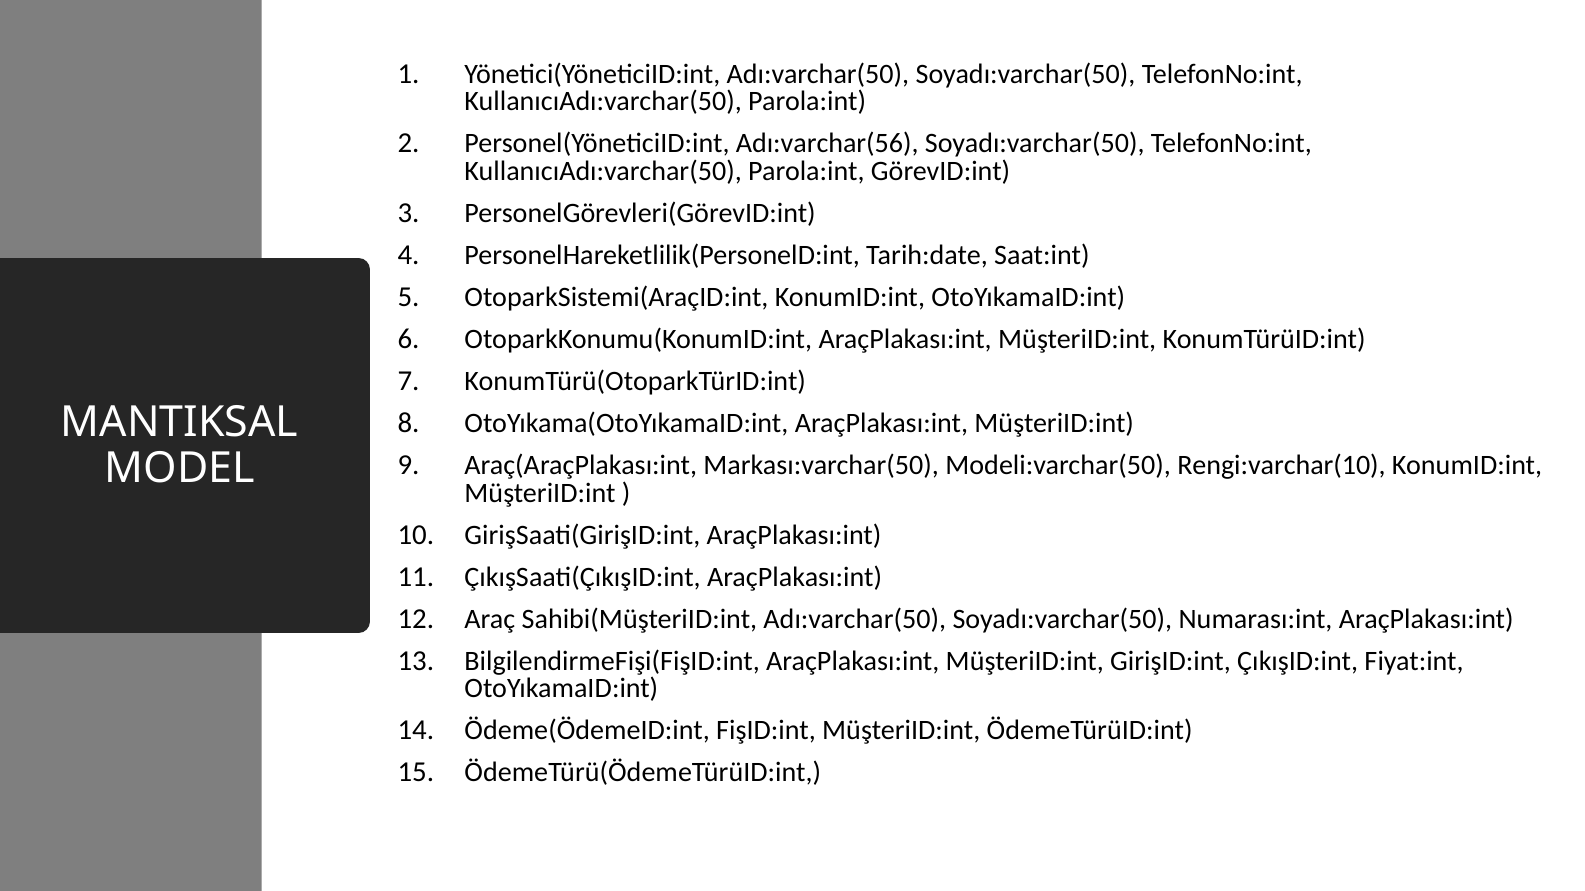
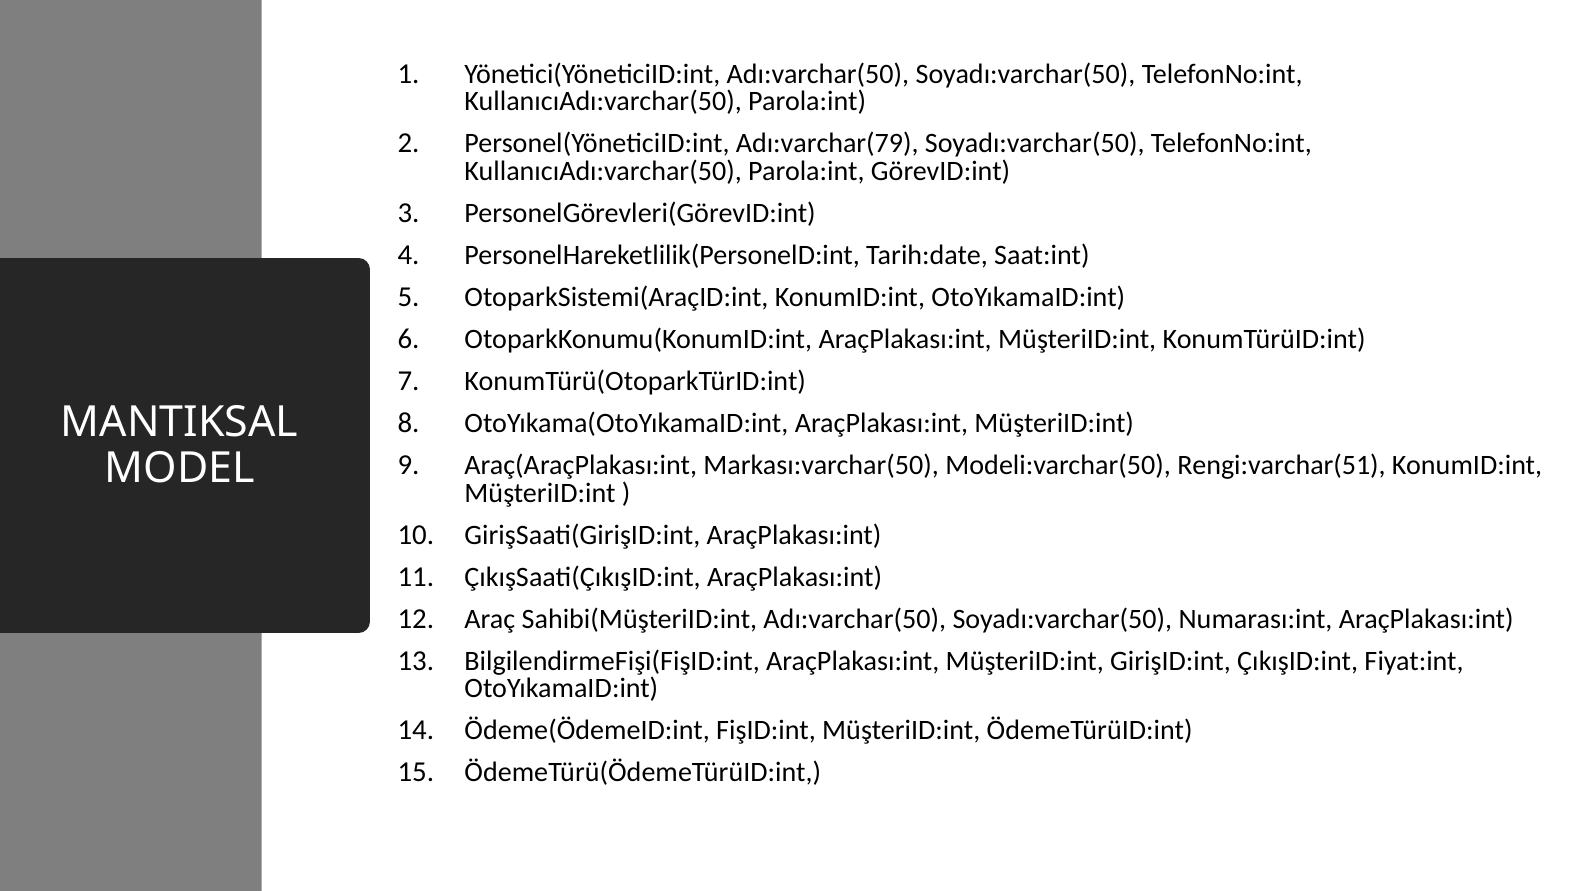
Adı:varchar(56: Adı:varchar(56 -> Adı:varchar(79
Rengi:varchar(10: Rengi:varchar(10 -> Rengi:varchar(51
